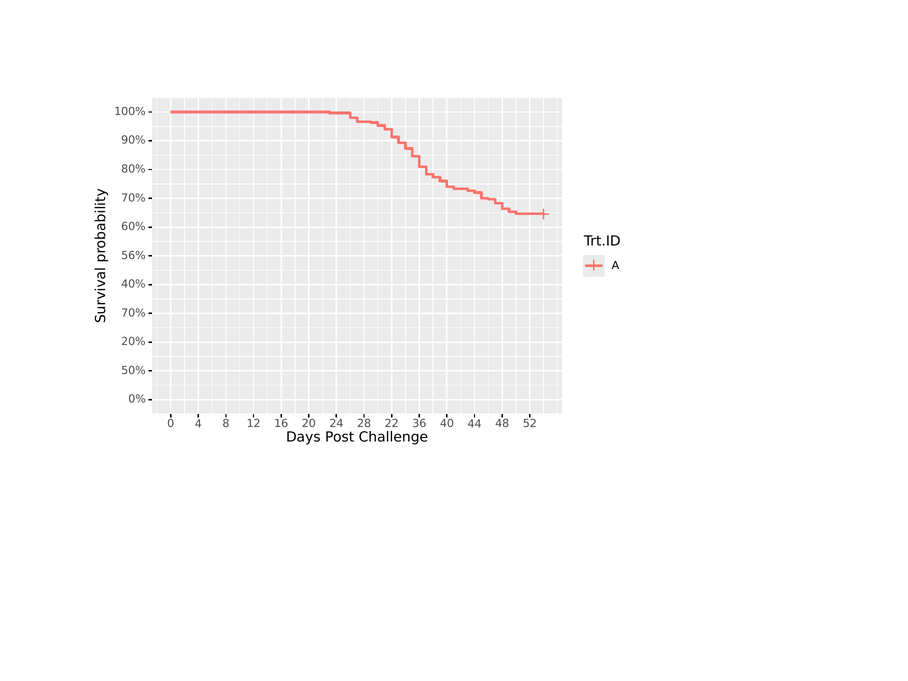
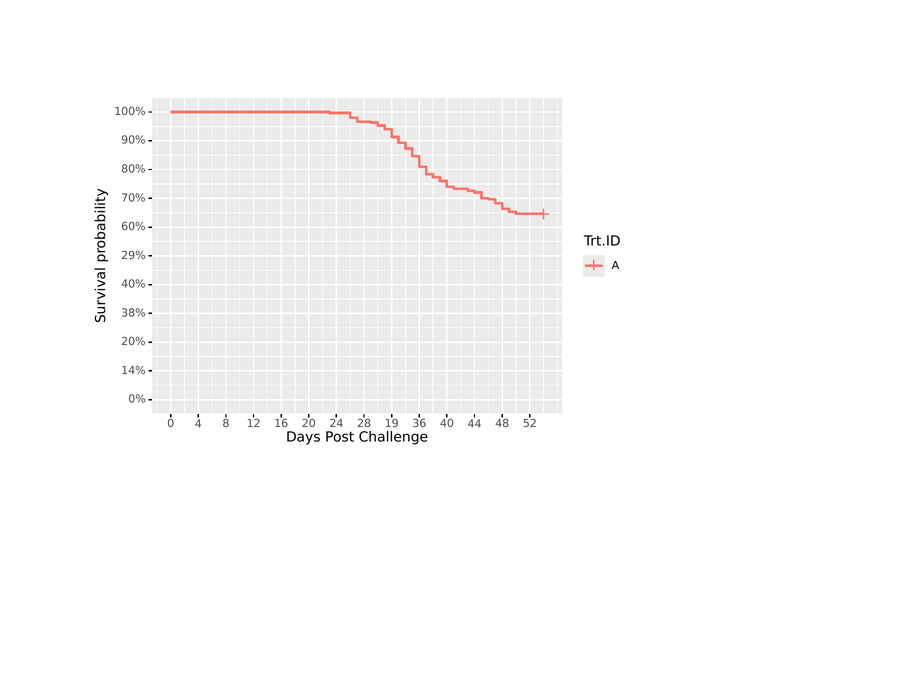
56%: 56% -> 29%
70% at (133, 313): 70% -> 38%
50%: 50% -> 14%
22: 22 -> 19
